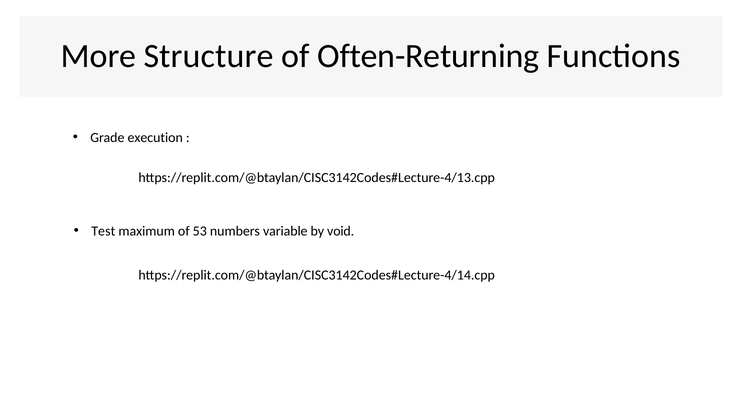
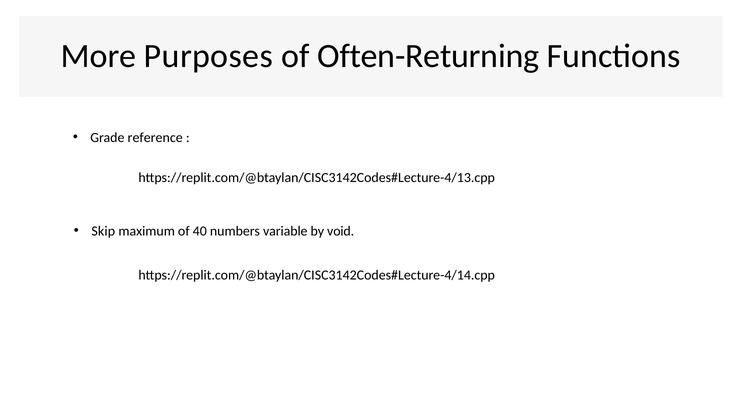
Structure: Structure -> Purposes
execution: execution -> reference
Test: Test -> Skip
53: 53 -> 40
